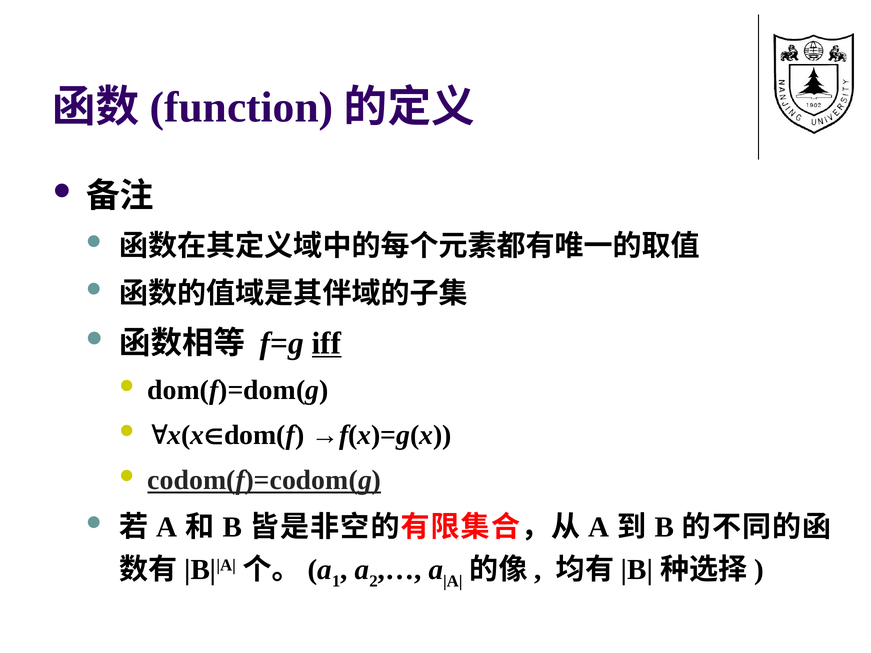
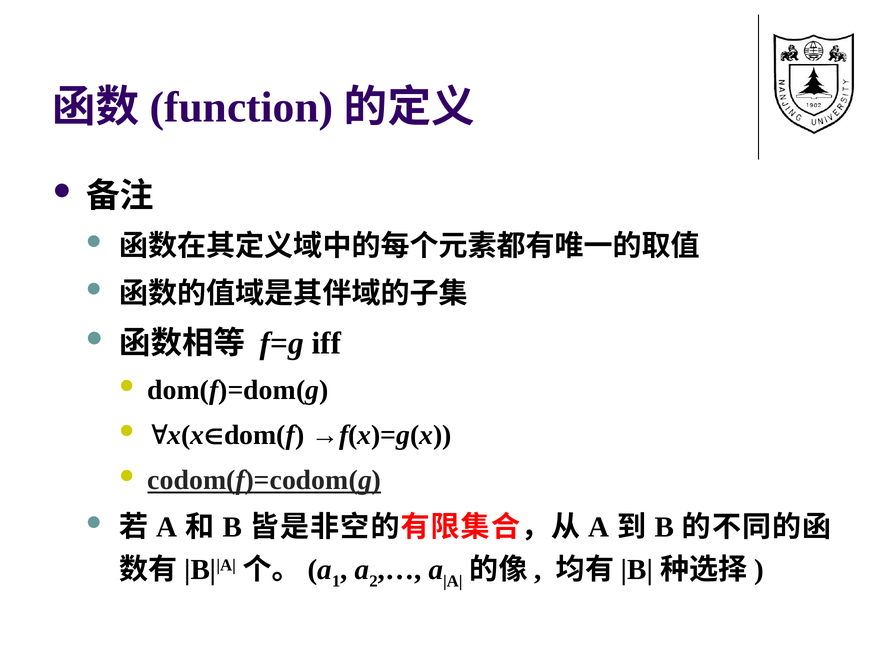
iff underline: present -> none
